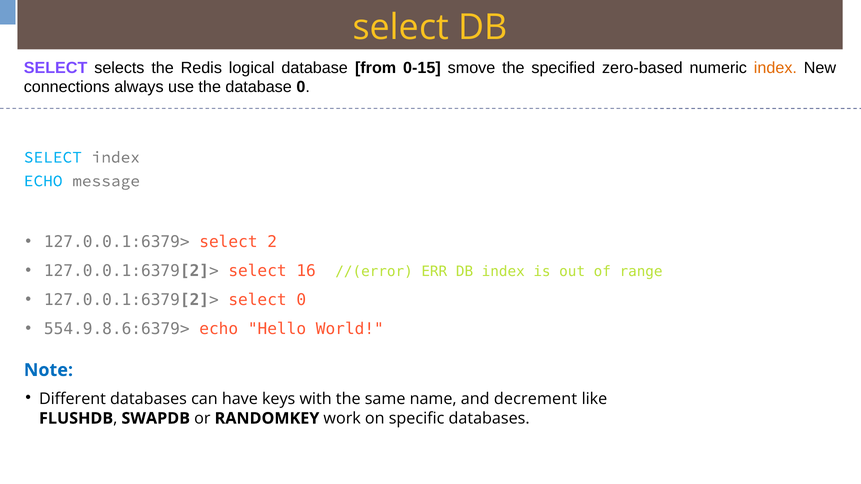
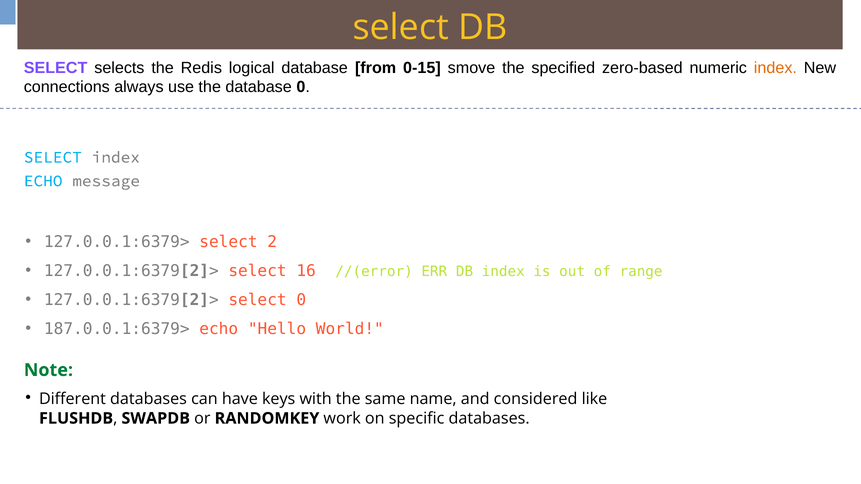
554.9.8.6:6379>: 554.9.8.6:6379> -> 187.0.0.1:6379>
Note colour: blue -> green
decrement: decrement -> considered
